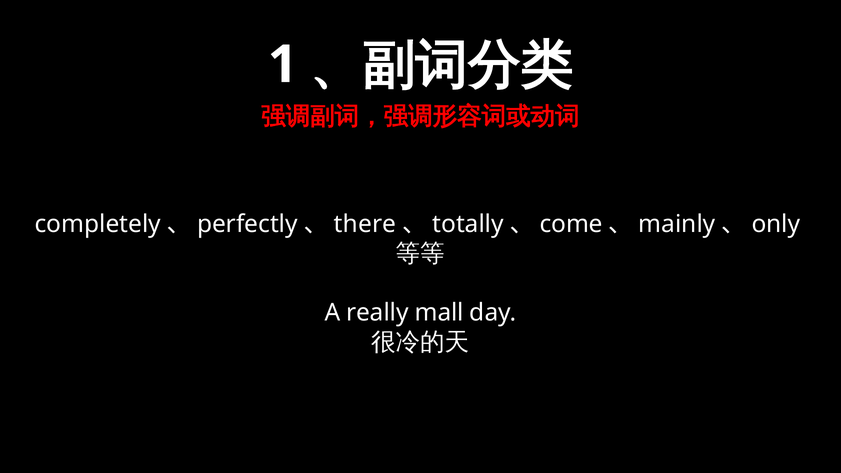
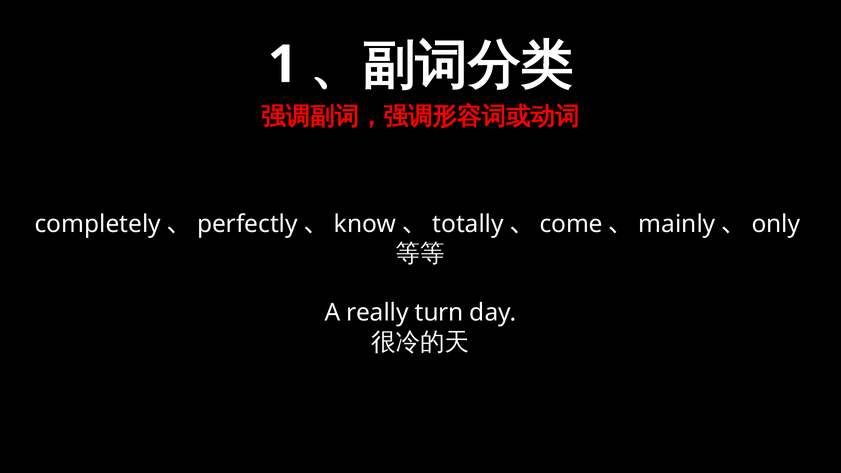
there: there -> know
mall: mall -> turn
